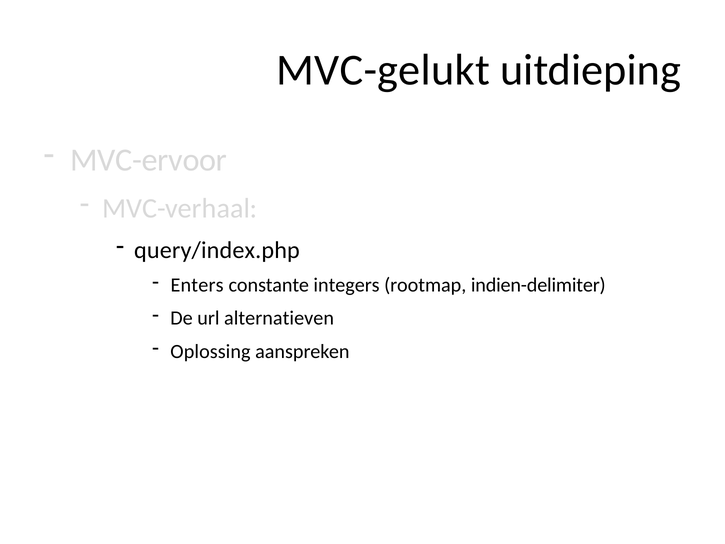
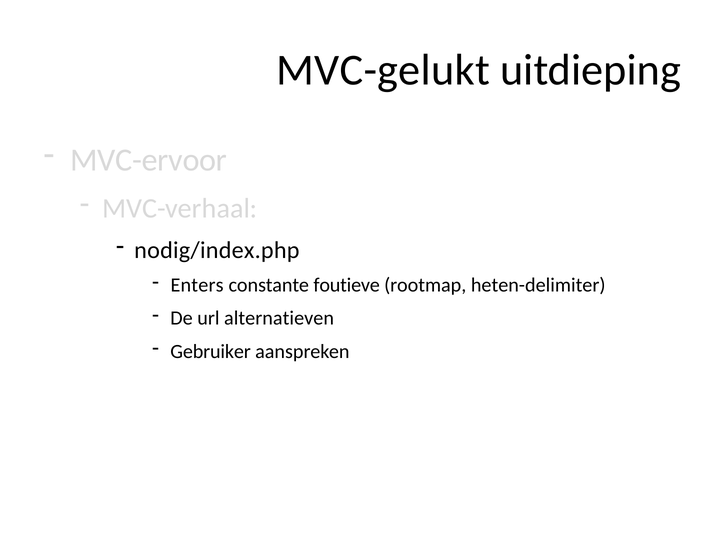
query/index.php: query/index.php -> nodig/index.php
integers: integers -> foutieve
indien-delimiter: indien-delimiter -> heten-delimiter
Oplossing: Oplossing -> Gebruiker
